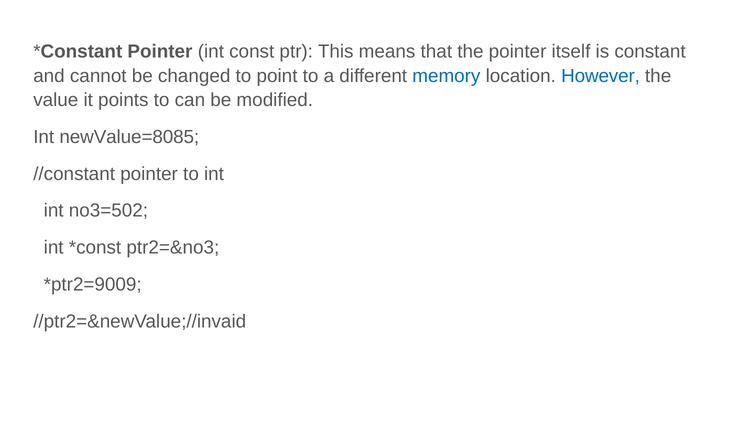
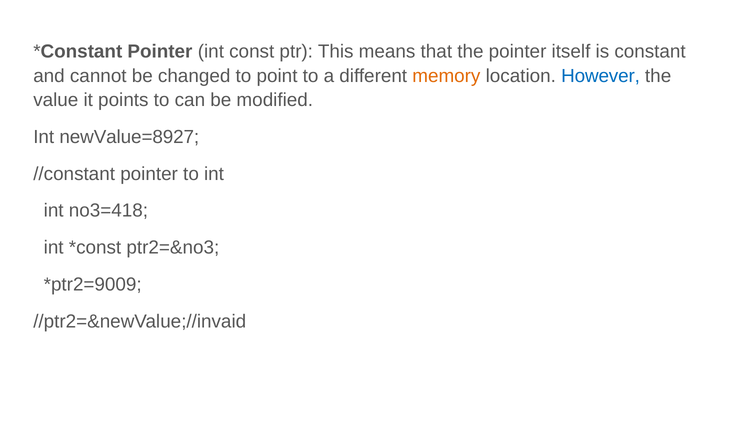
memory colour: blue -> orange
newValue=8085: newValue=8085 -> newValue=8927
no3=502: no3=502 -> no3=418
